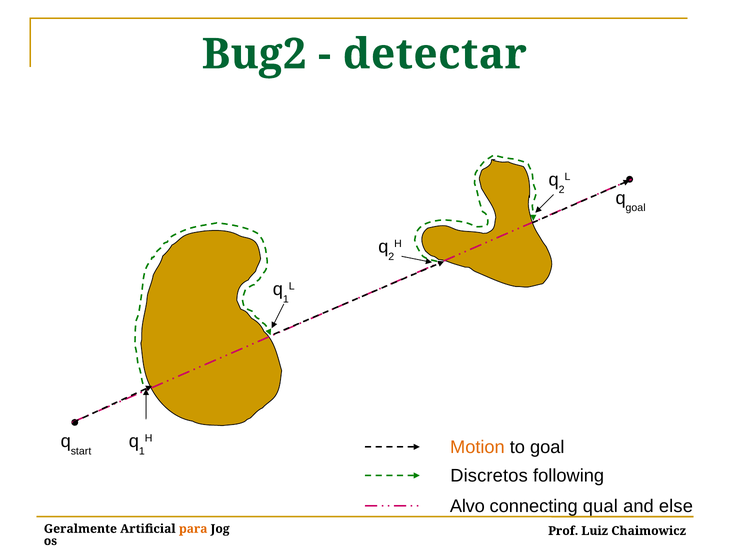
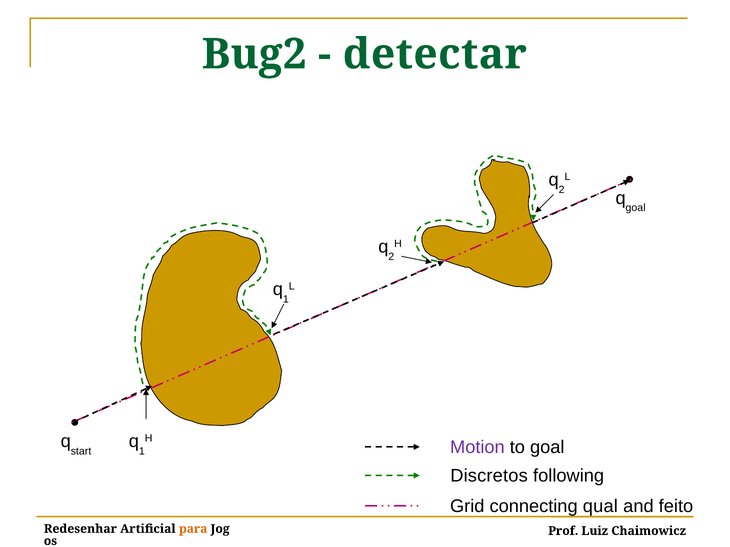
Motion colour: orange -> purple
Alvo: Alvo -> Grid
else: else -> feito
Geralmente: Geralmente -> Redesenhar
